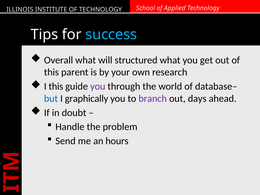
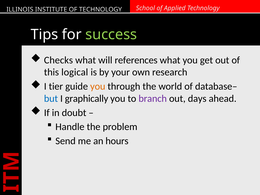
success colour: light blue -> light green
Overall: Overall -> Checks
structured: structured -> references
parent: parent -> logical
I this: this -> tier
you at (98, 86) colour: purple -> orange
